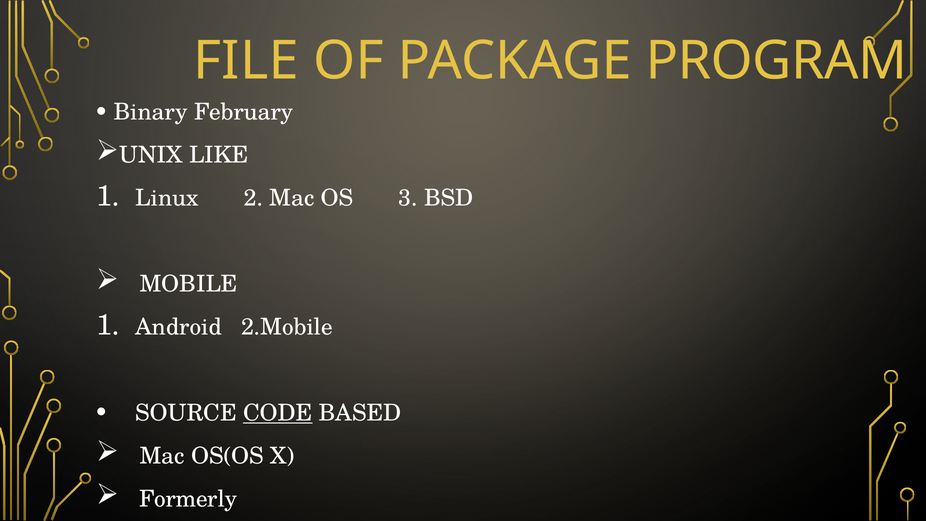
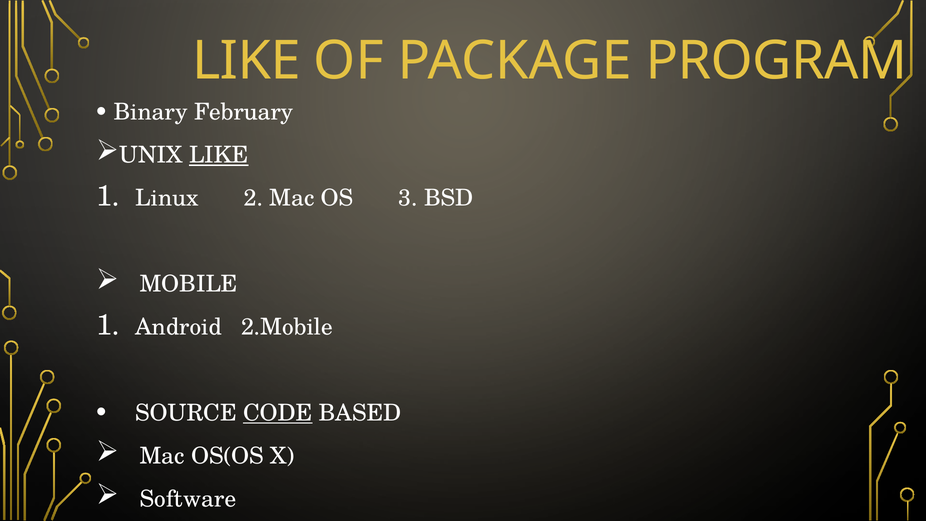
FILE at (246, 61): FILE -> LIKE
LIKE at (219, 155) underline: none -> present
Formerly: Formerly -> Software
